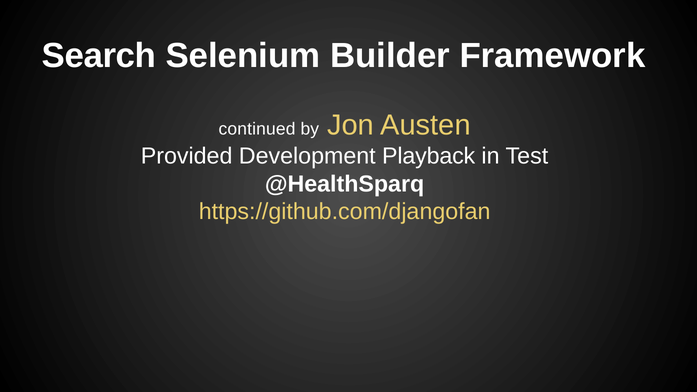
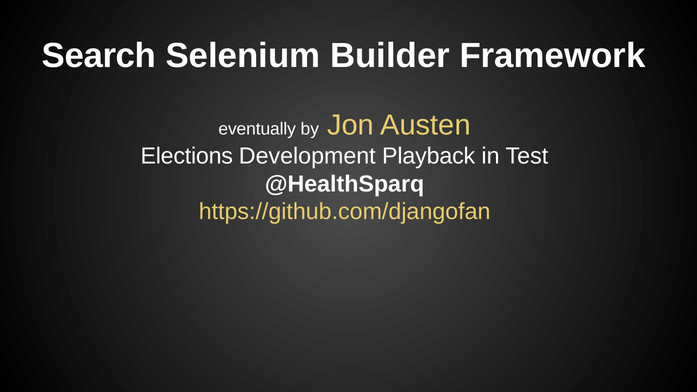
continued: continued -> eventually
Provided: Provided -> Elections
